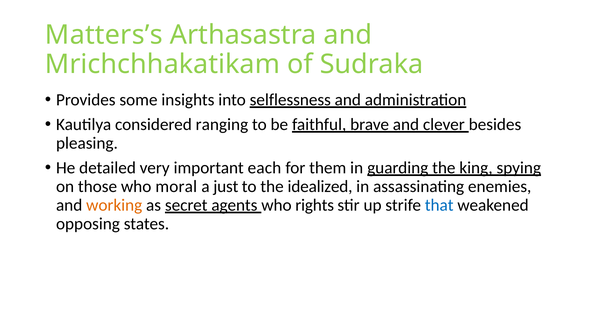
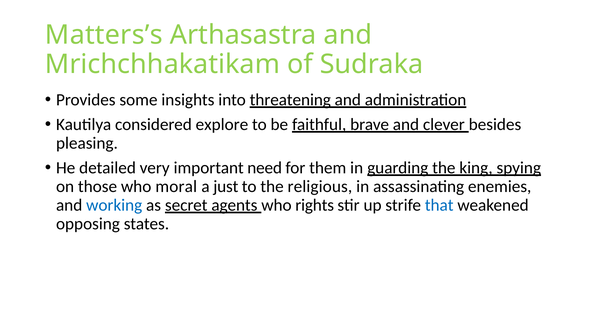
selflessness: selflessness -> threatening
ranging: ranging -> explore
each: each -> need
idealized: idealized -> religious
working colour: orange -> blue
